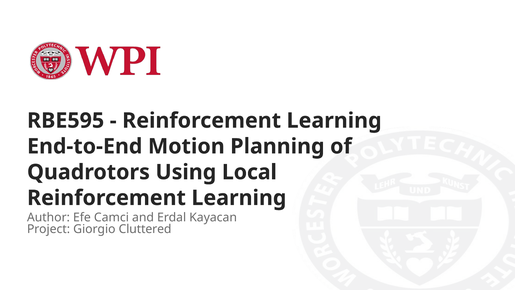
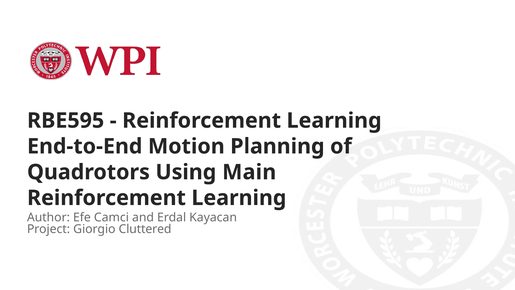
Local: Local -> Main
